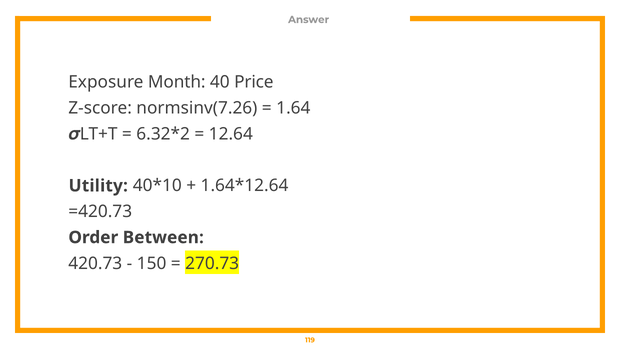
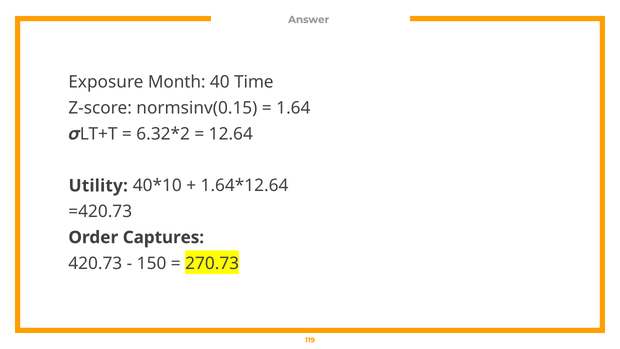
Price: Price -> Time
normsinv(7.26: normsinv(7.26 -> normsinv(0.15
Between: Between -> Captures
